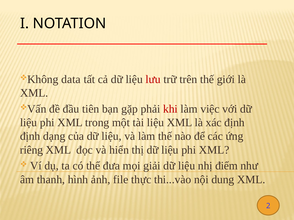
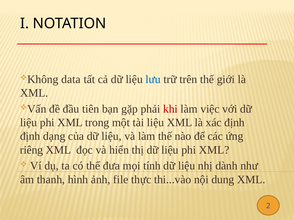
lưu colour: red -> blue
giải: giải -> tính
điểm: điểm -> dành
